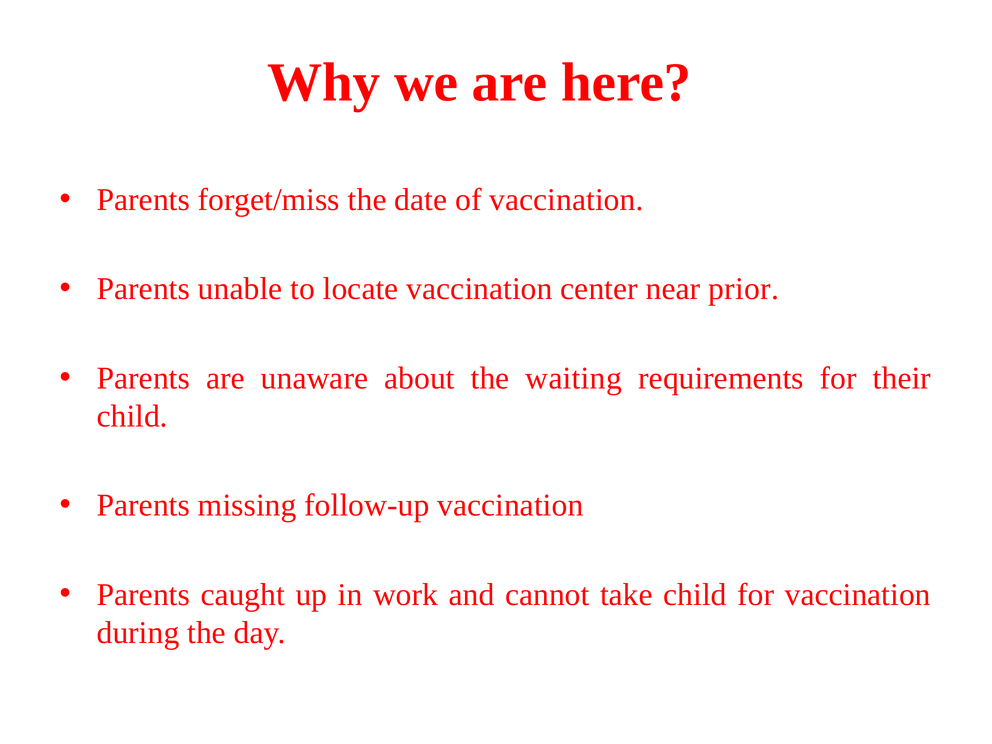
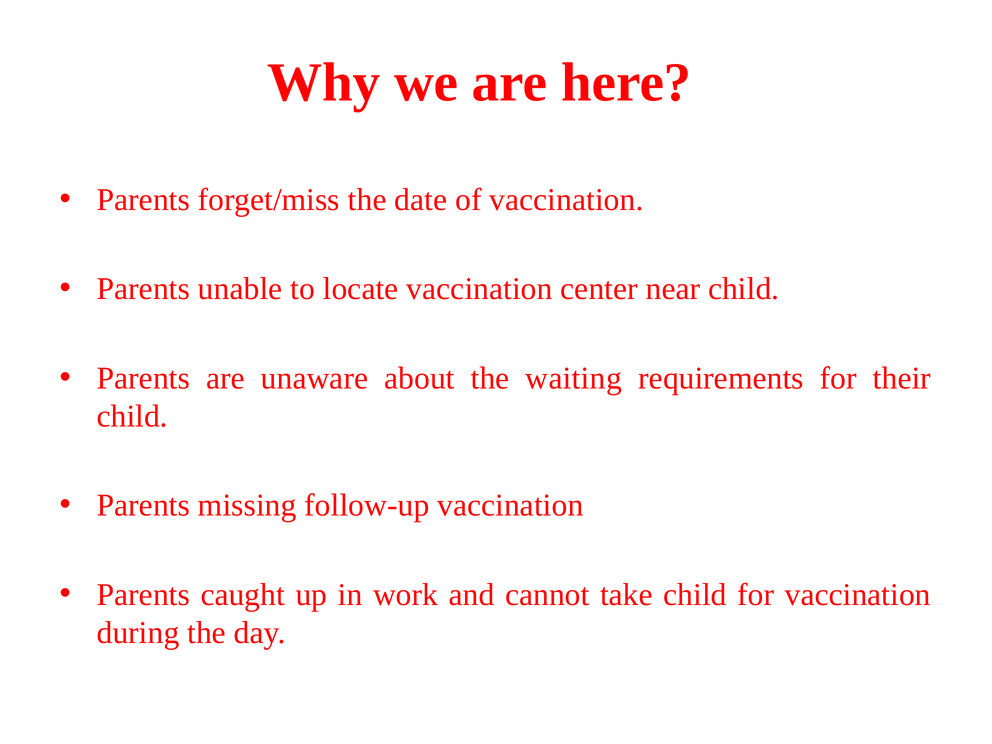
near prior: prior -> child
